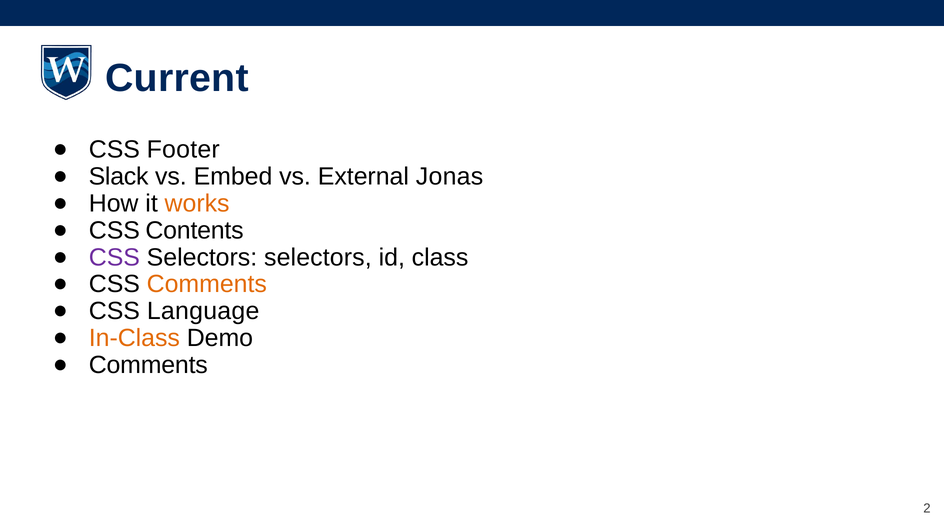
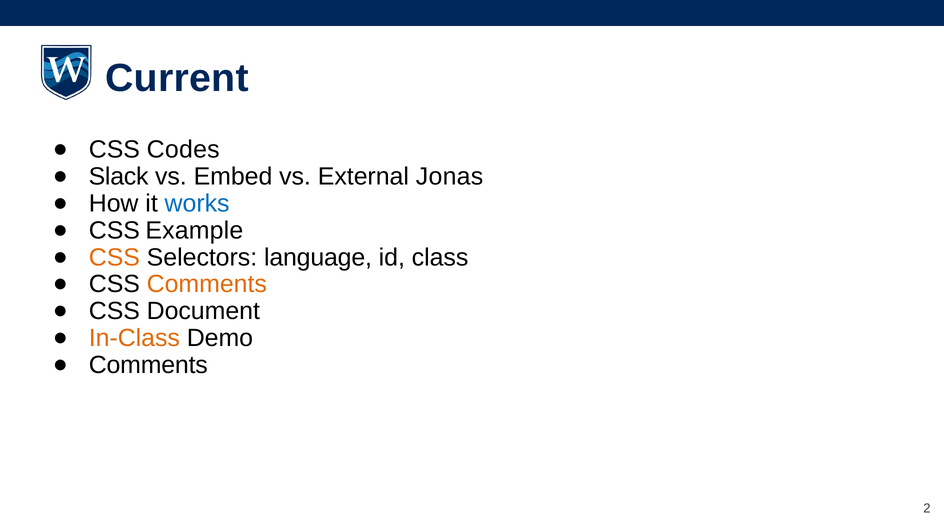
Footer: Footer -> Codes
works colour: orange -> blue
Contents: Contents -> Example
CSS at (114, 257) colour: purple -> orange
Selectors selectors: selectors -> language
Language: Language -> Document
